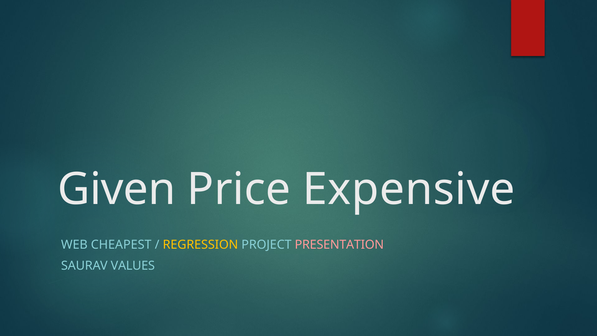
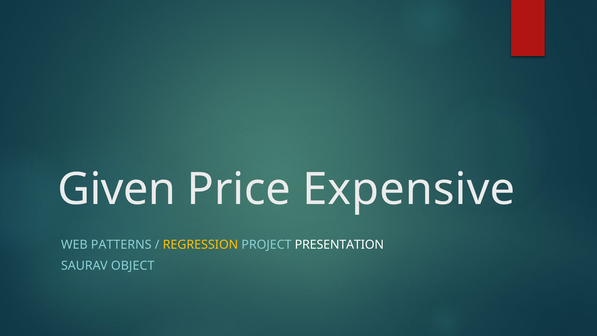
CHEAPEST: CHEAPEST -> PATTERNS
PRESENTATION colour: pink -> white
VALUES: VALUES -> OBJECT
